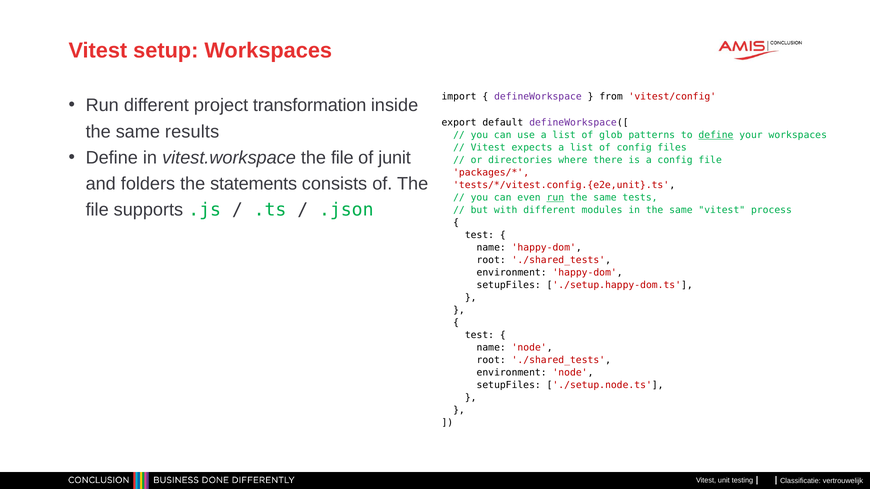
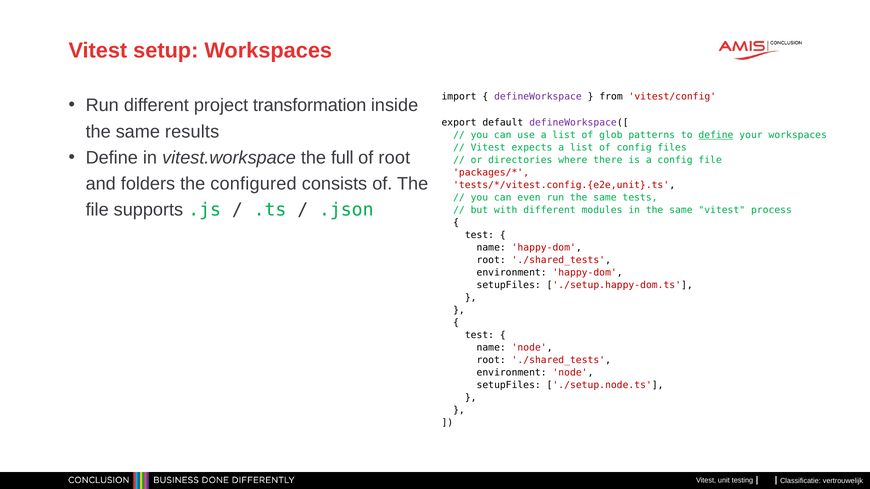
vitest.workspace the file: file -> full
of junit: junit -> root
statements: statements -> configured
run at (555, 198) underline: present -> none
